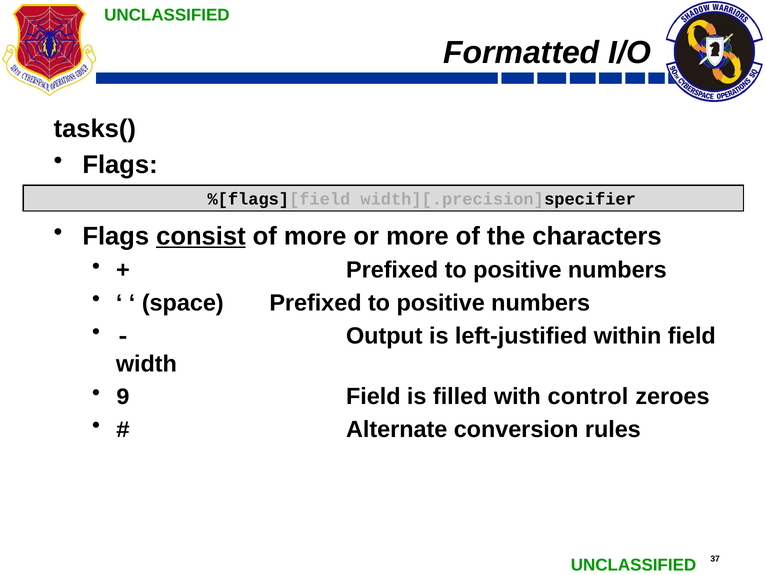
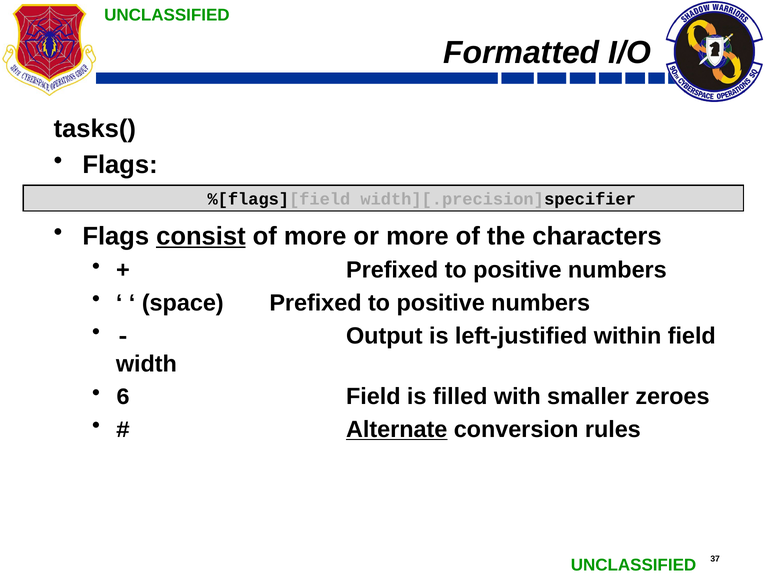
9: 9 -> 6
control: control -> smaller
Alternate underline: none -> present
